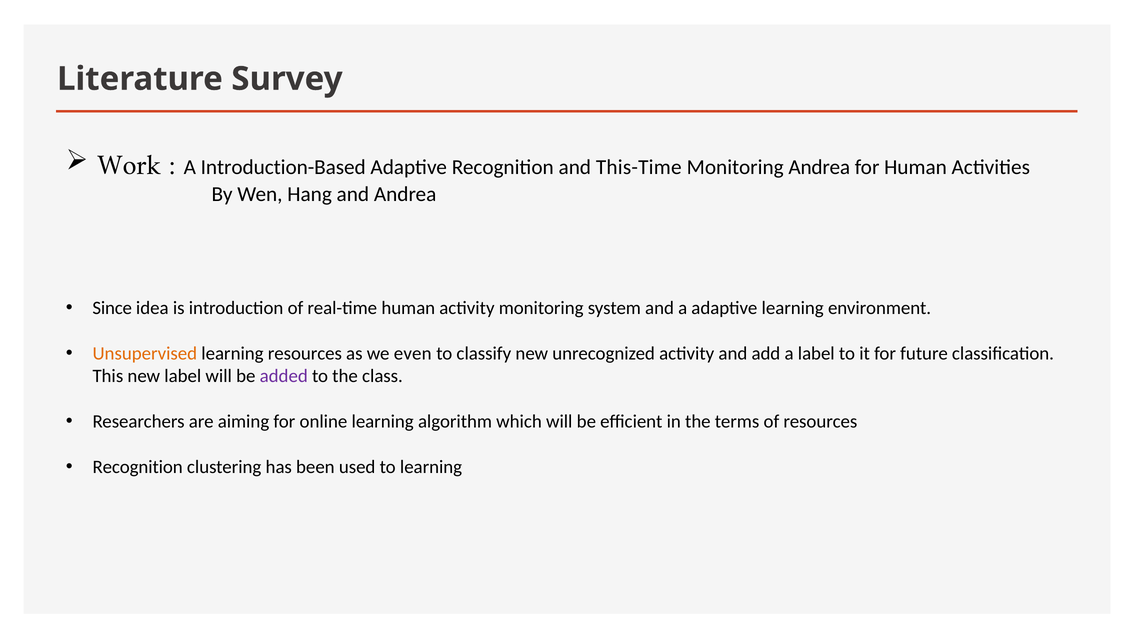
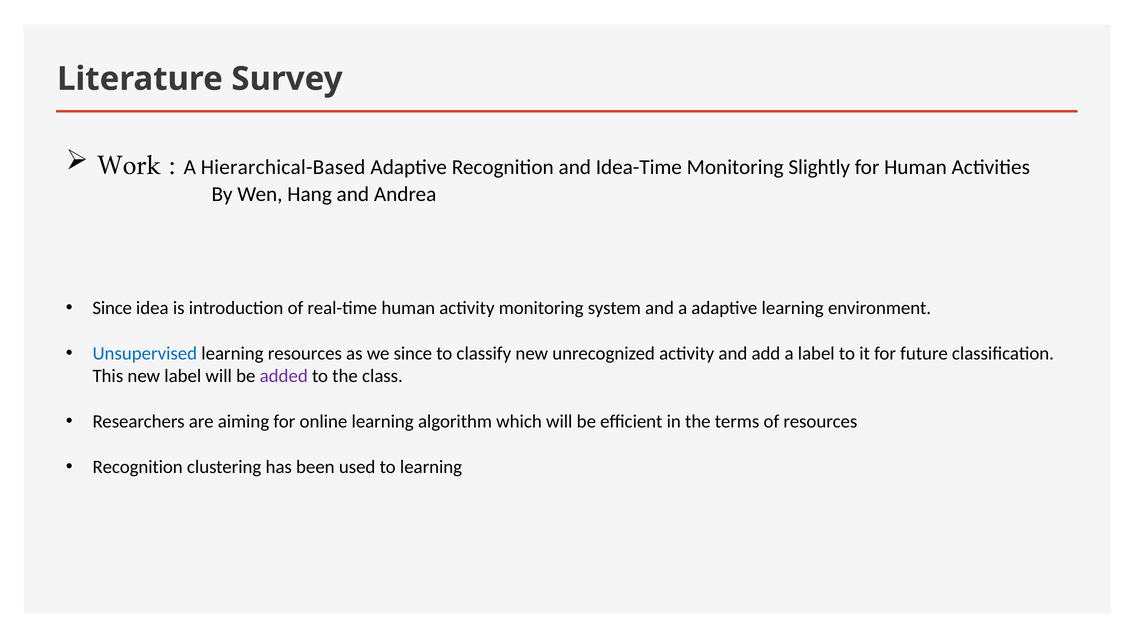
Introduction-Based: Introduction-Based -> Hierarchical-Based
This-Time: This-Time -> Idea-Time
Monitoring Andrea: Andrea -> Slightly
Unsupervised colour: orange -> blue
we even: even -> since
